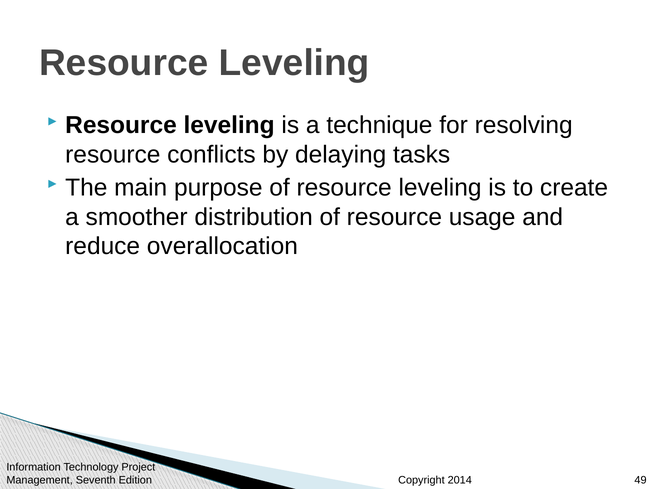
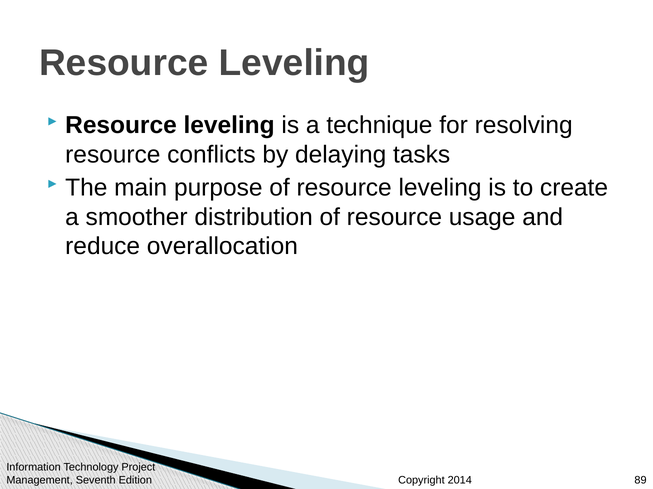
49: 49 -> 89
